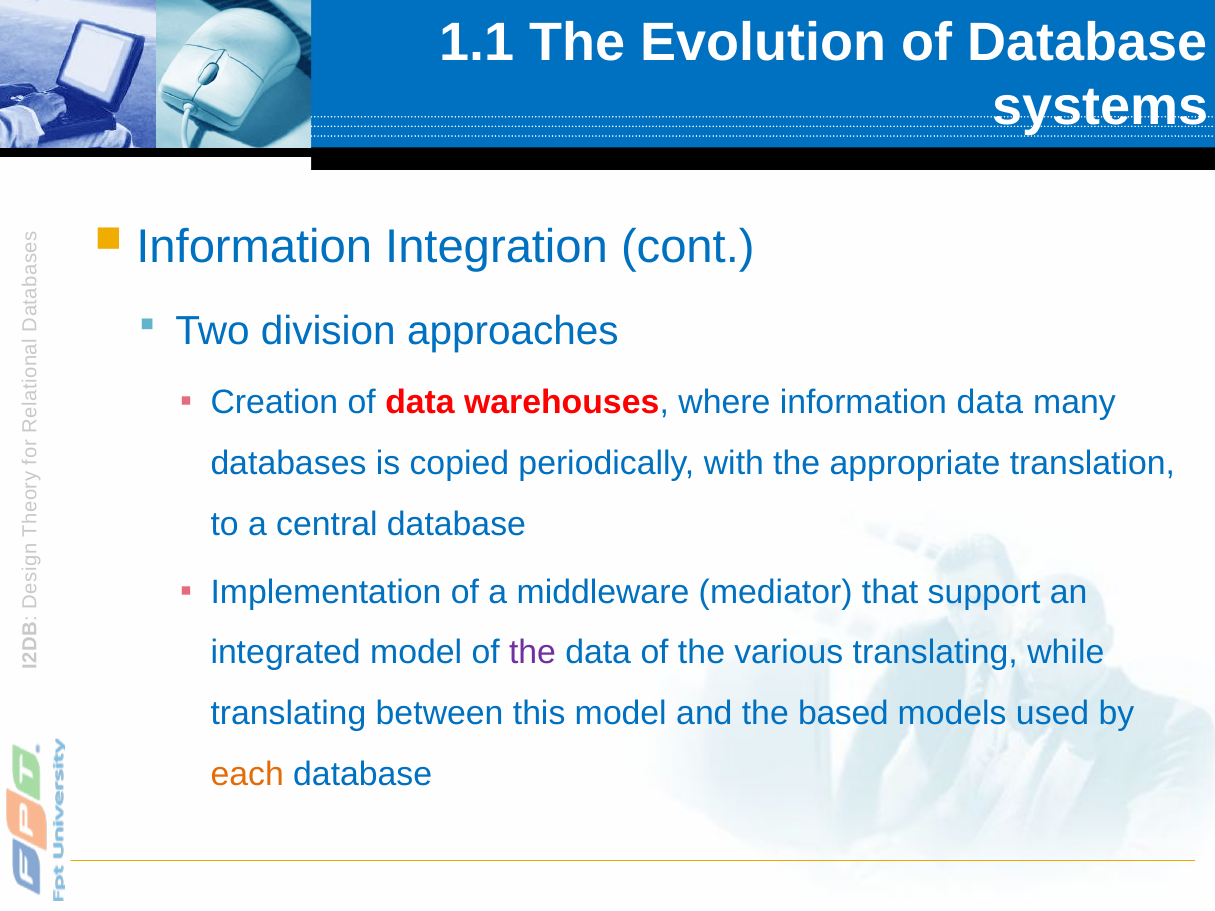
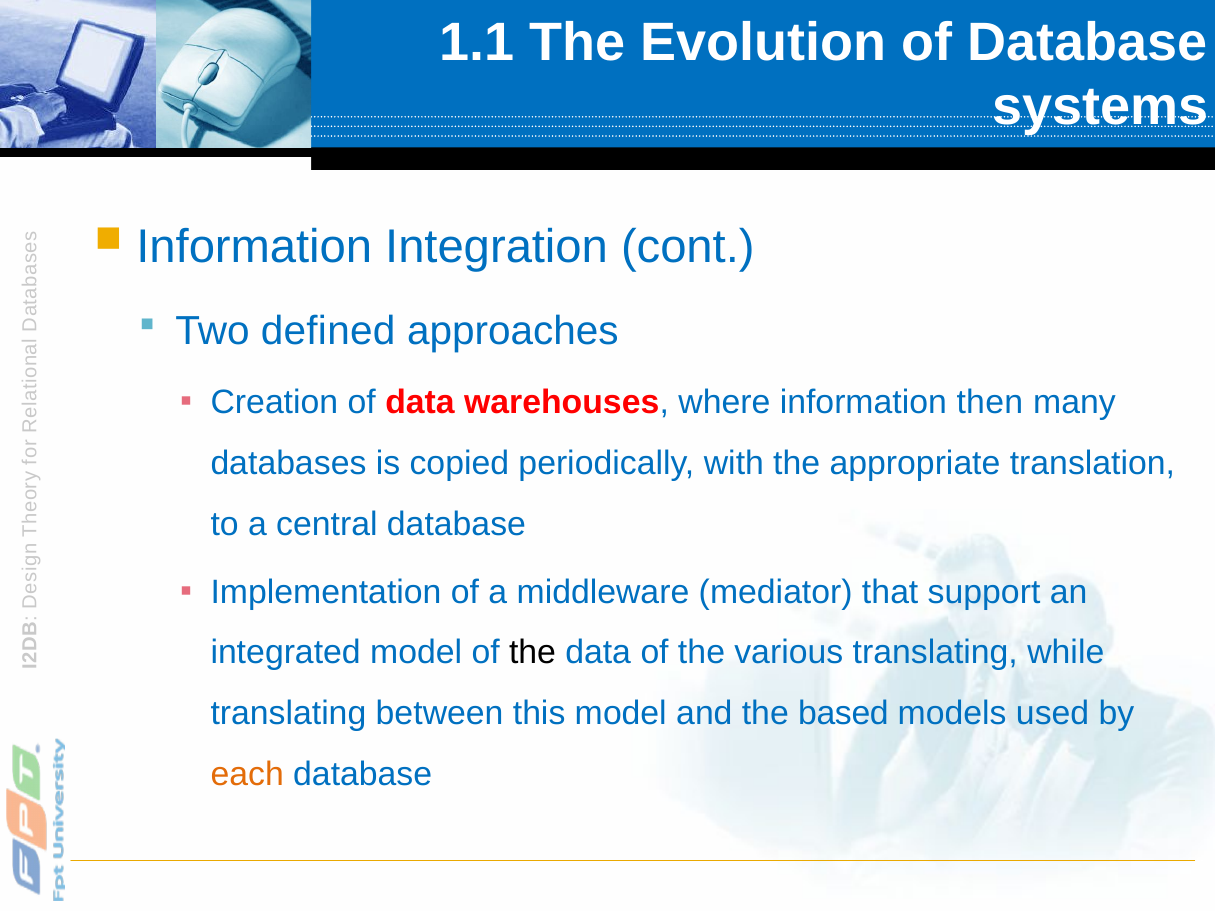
division: division -> defined
information data: data -> then
the at (533, 653) colour: purple -> black
